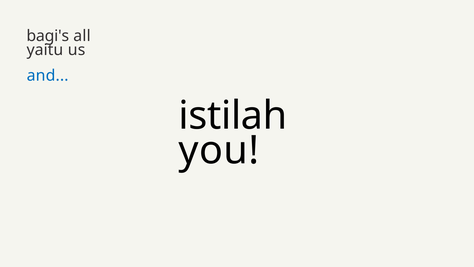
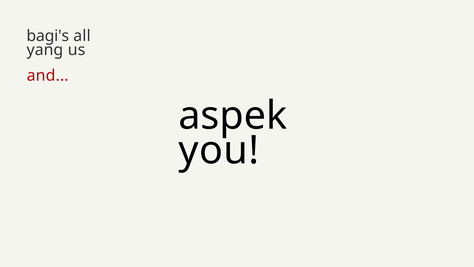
yaitu: yaitu -> yang
and colour: blue -> red
istilah: istilah -> aspek
